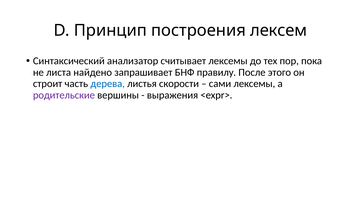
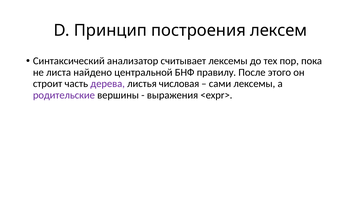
запрашивает: запрашивает -> центральной
дерева colour: blue -> purple
скорости: скорости -> числовая
